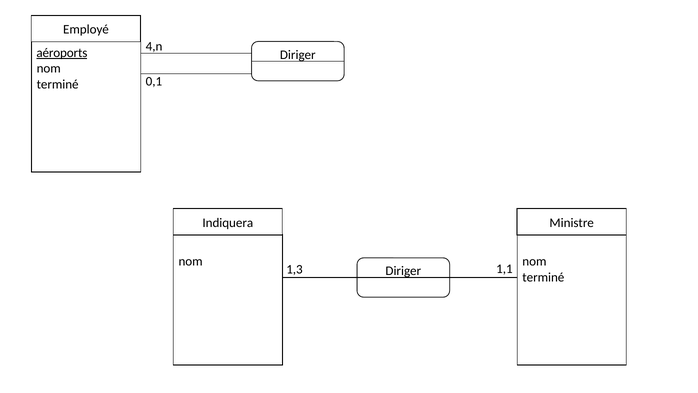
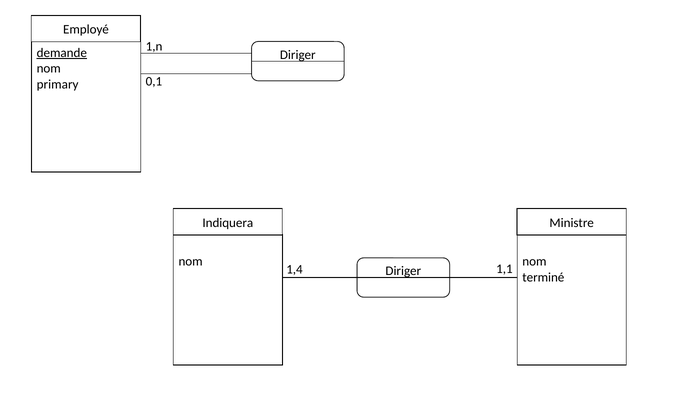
4,n: 4,n -> 1,n
aéroports: aéroports -> demande
terminé at (58, 84): terminé -> primary
1,3: 1,3 -> 1,4
